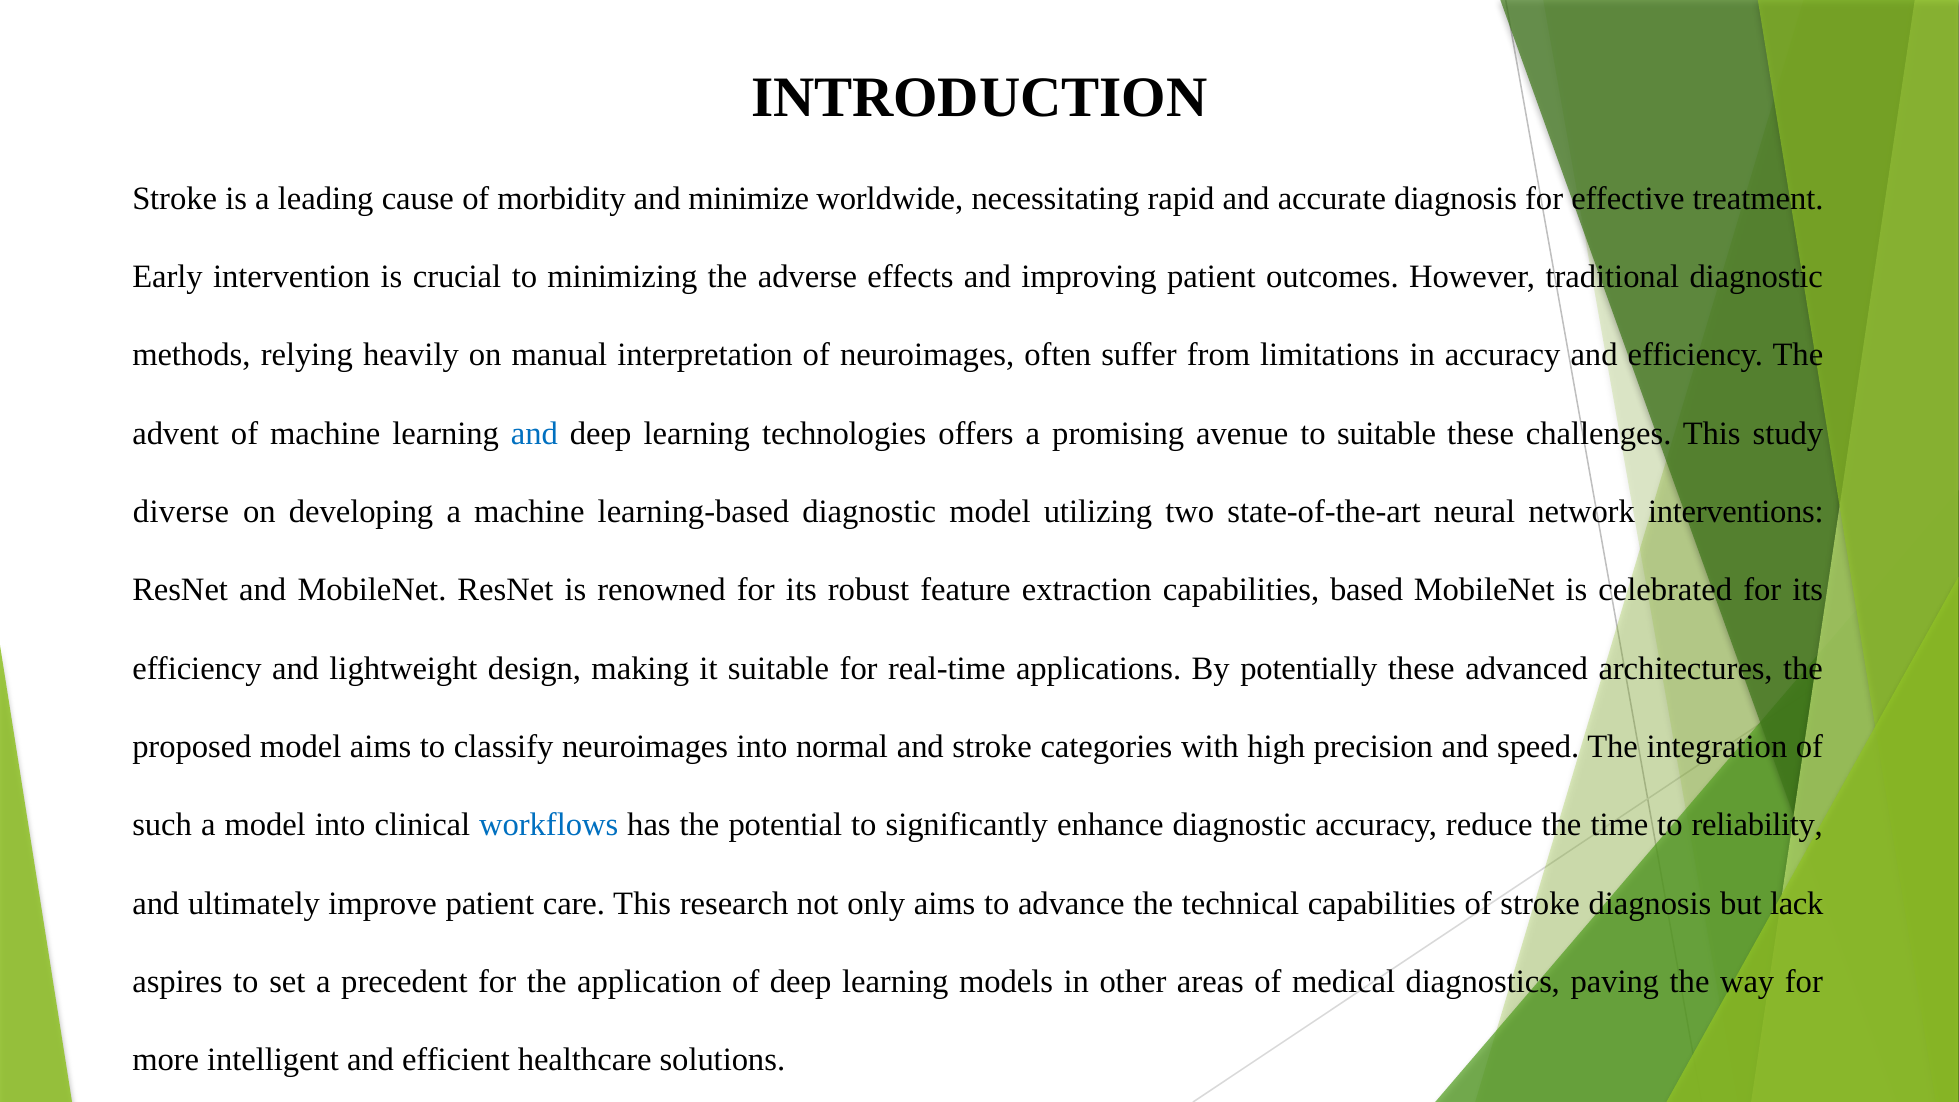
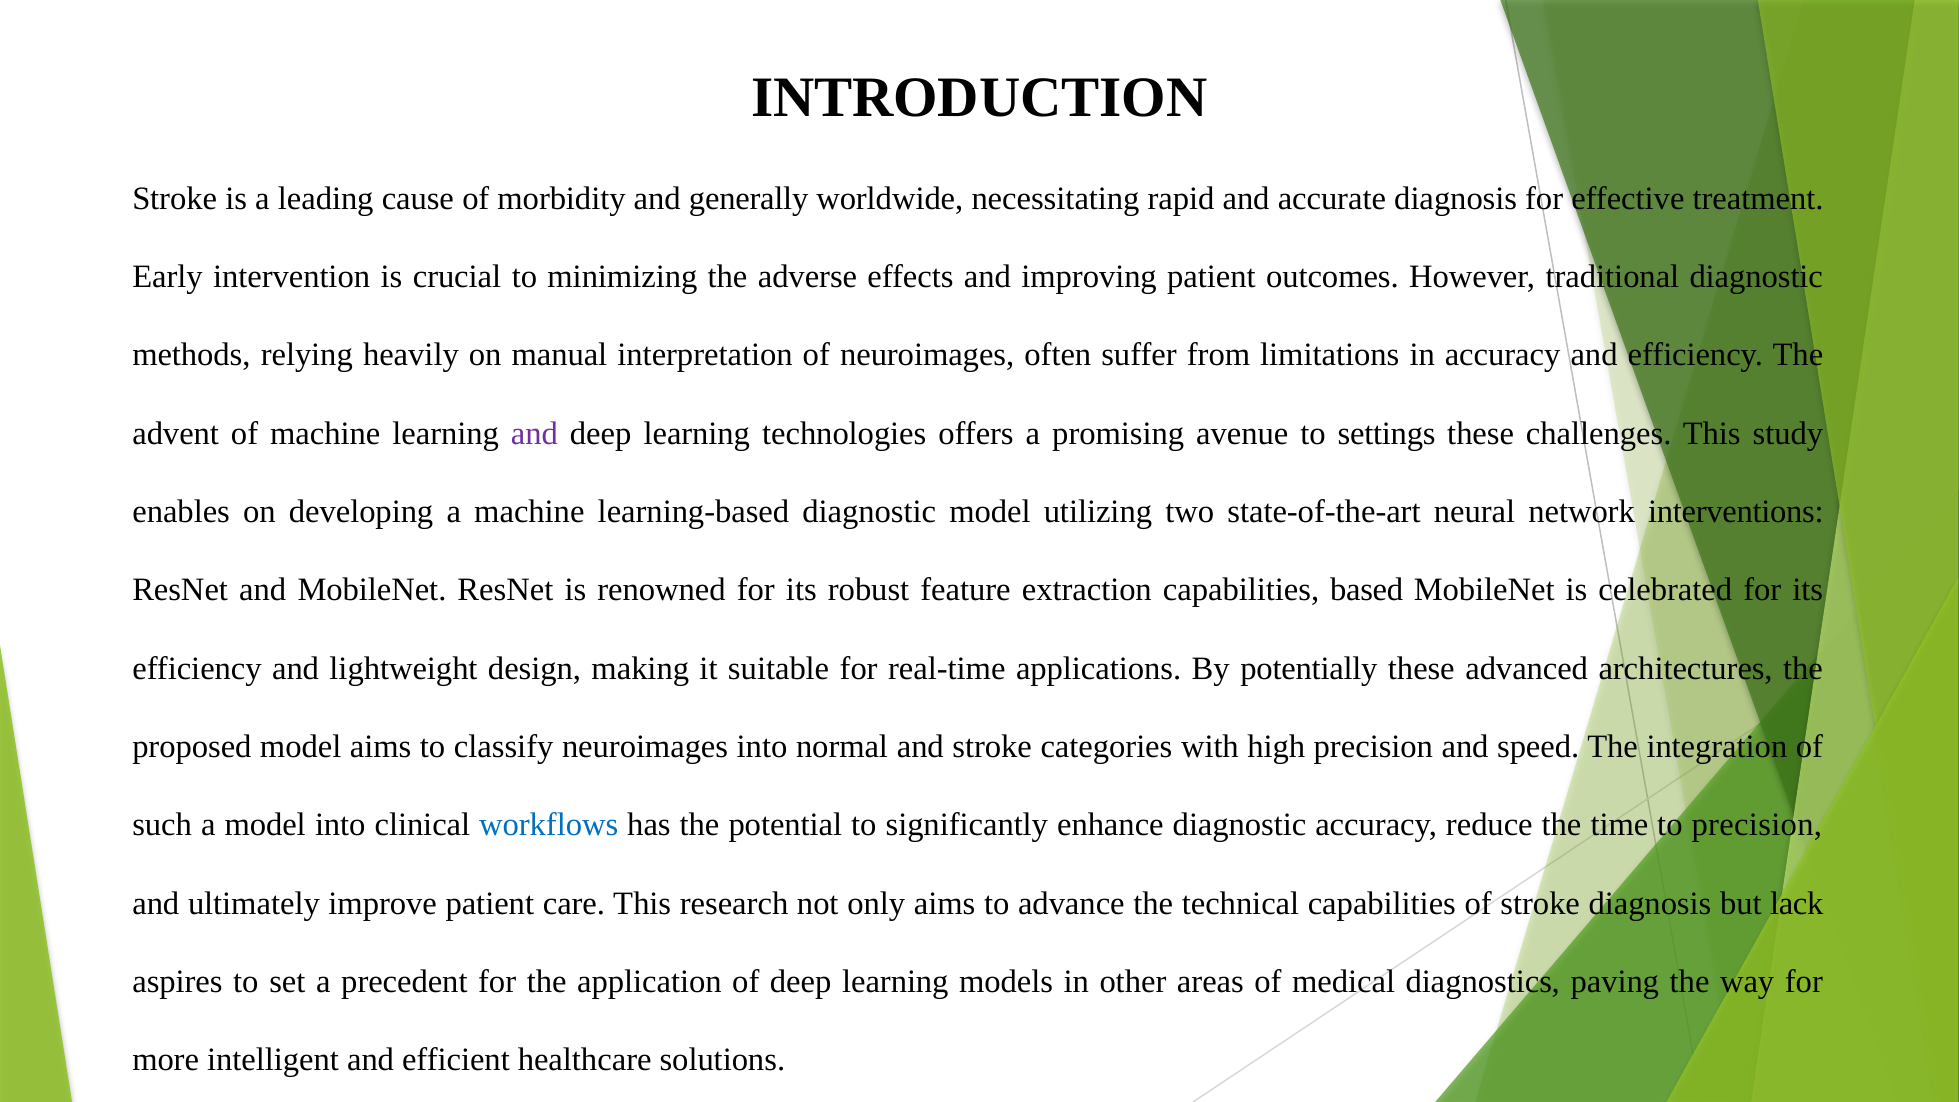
minimize: minimize -> generally
and at (534, 433) colour: blue -> purple
to suitable: suitable -> settings
diverse: diverse -> enables
to reliability: reliability -> precision
